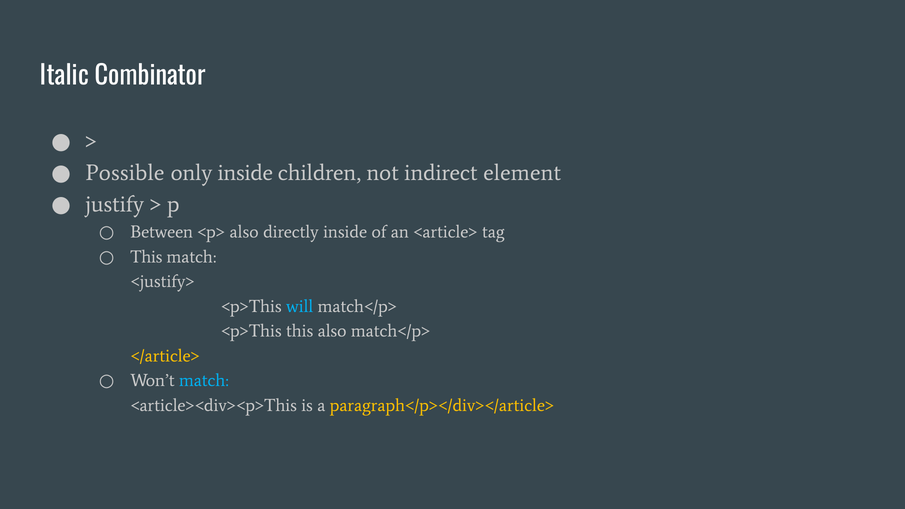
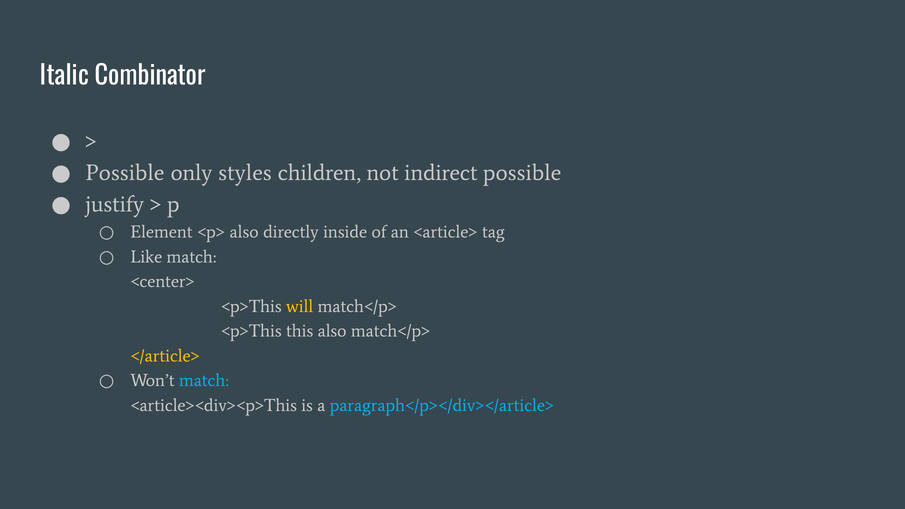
only inside: inside -> styles
indirect element: element -> possible
Between: Between -> Element
This at (146, 257): This -> Like
<justify>: <justify> -> <center>
will colour: light blue -> yellow
paragraph</p></div></article> colour: yellow -> light blue
